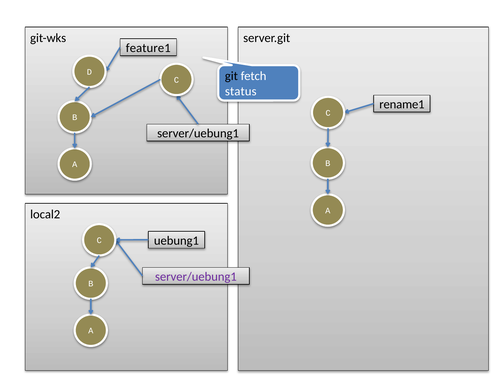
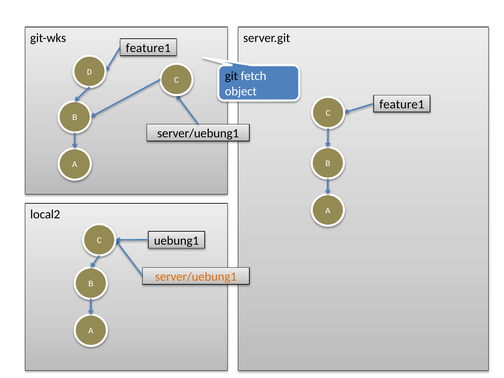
status: status -> object
rename1 at (402, 104): rename1 -> feature1
server/uebung1 at (196, 277) colour: purple -> orange
